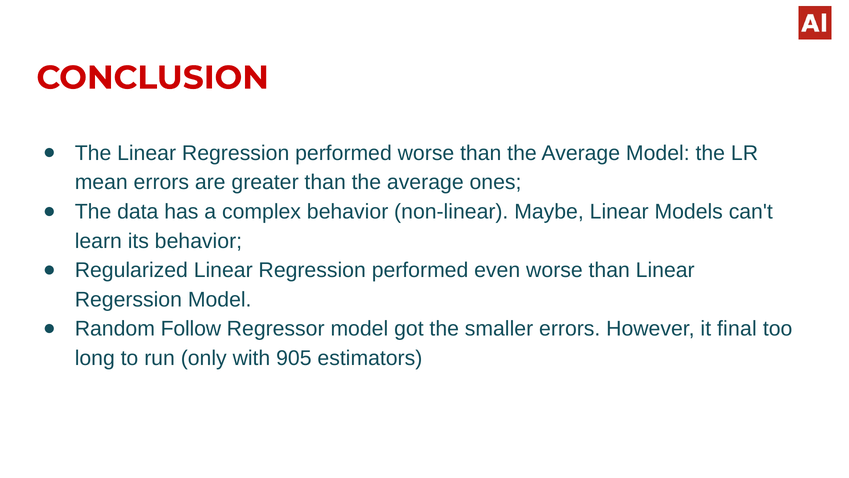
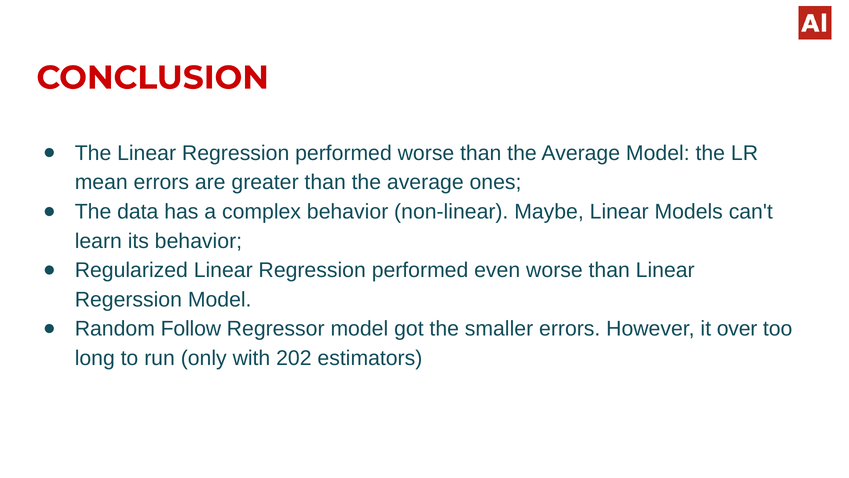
final: final -> over
905: 905 -> 202
